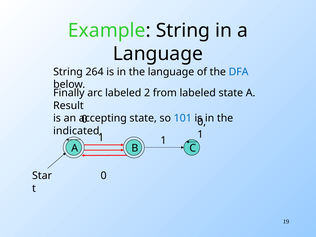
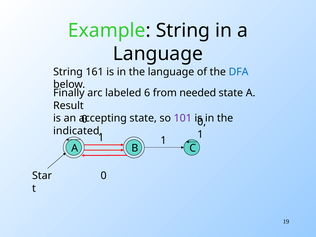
264: 264 -> 161
2: 2 -> 6
from labeled: labeled -> needed
101 colour: blue -> purple
